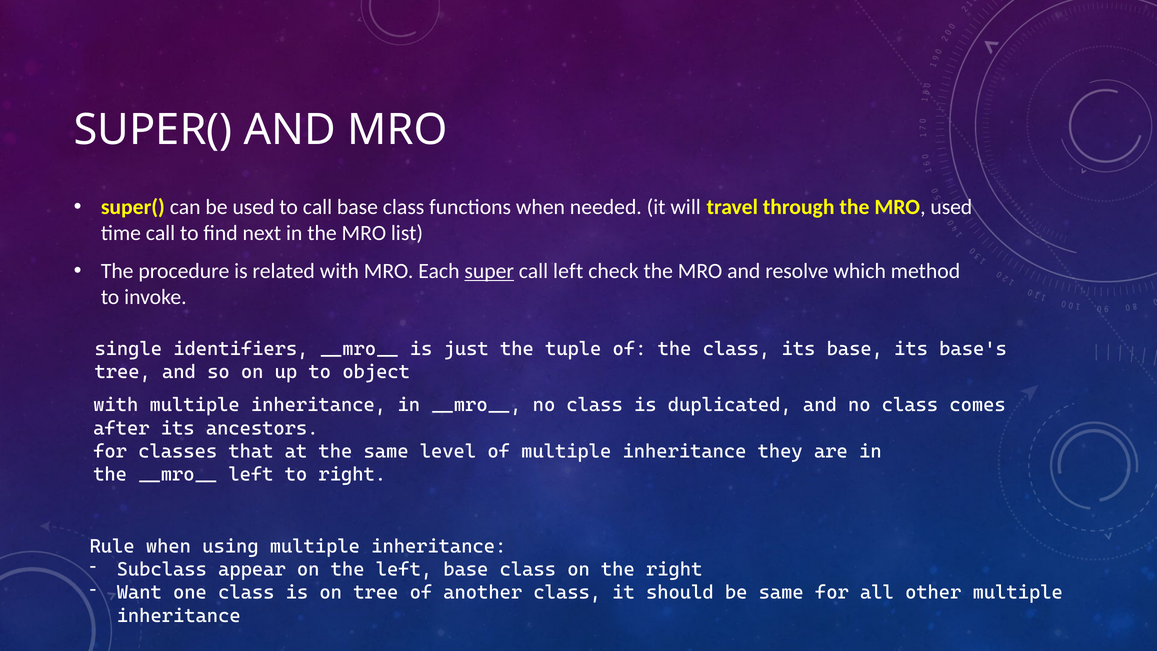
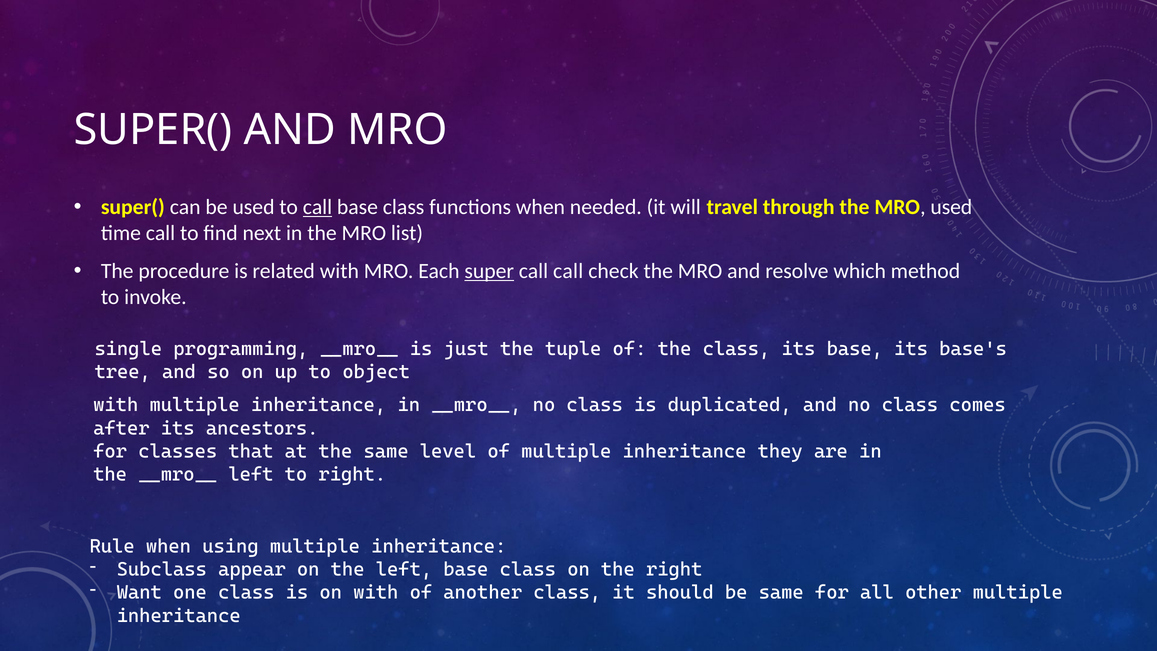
call at (317, 207) underline: none -> present
call left: left -> call
identifiers: identifiers -> programming
on tree: tree -> with
